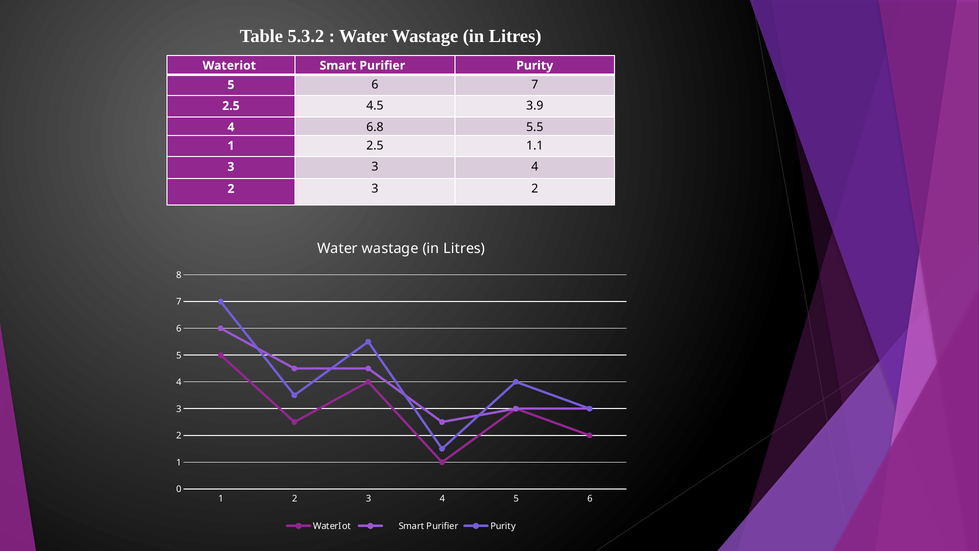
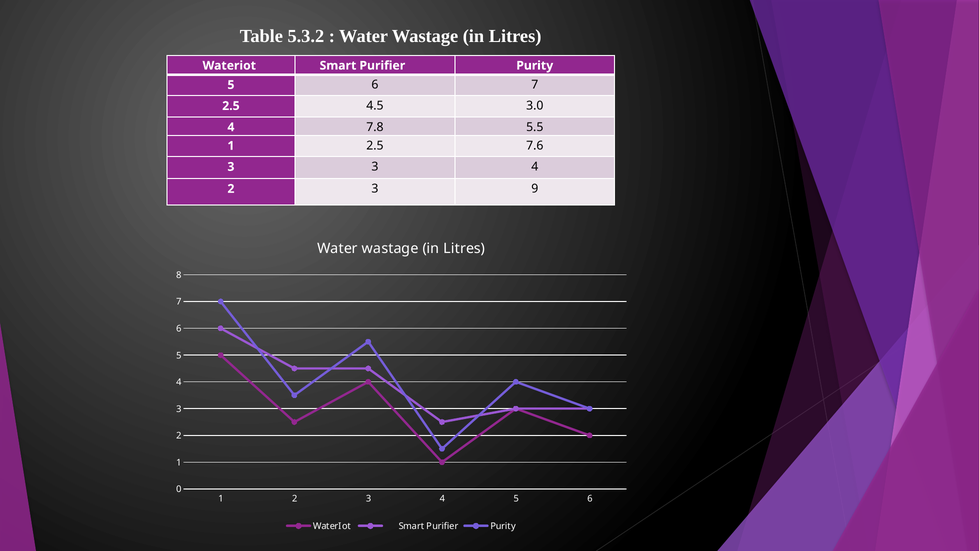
3.9: 3.9 -> 3.0
6.8: 6.8 -> 7.8
1.1: 1.1 -> 7.6
3 2: 2 -> 9
